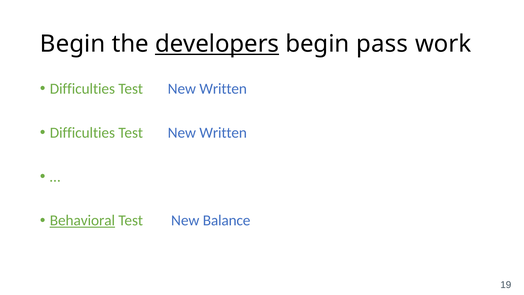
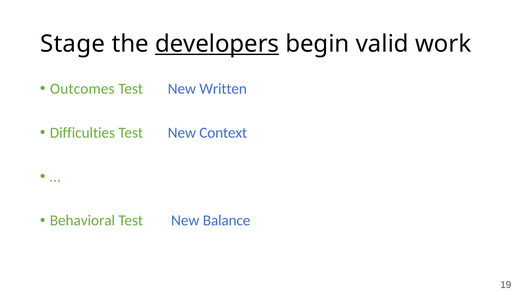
Begin at (73, 44): Begin -> Stage
pass: pass -> valid
Difficulties at (82, 89): Difficulties -> Outcomes
Written at (223, 133): Written -> Context
Behavioral underline: present -> none
